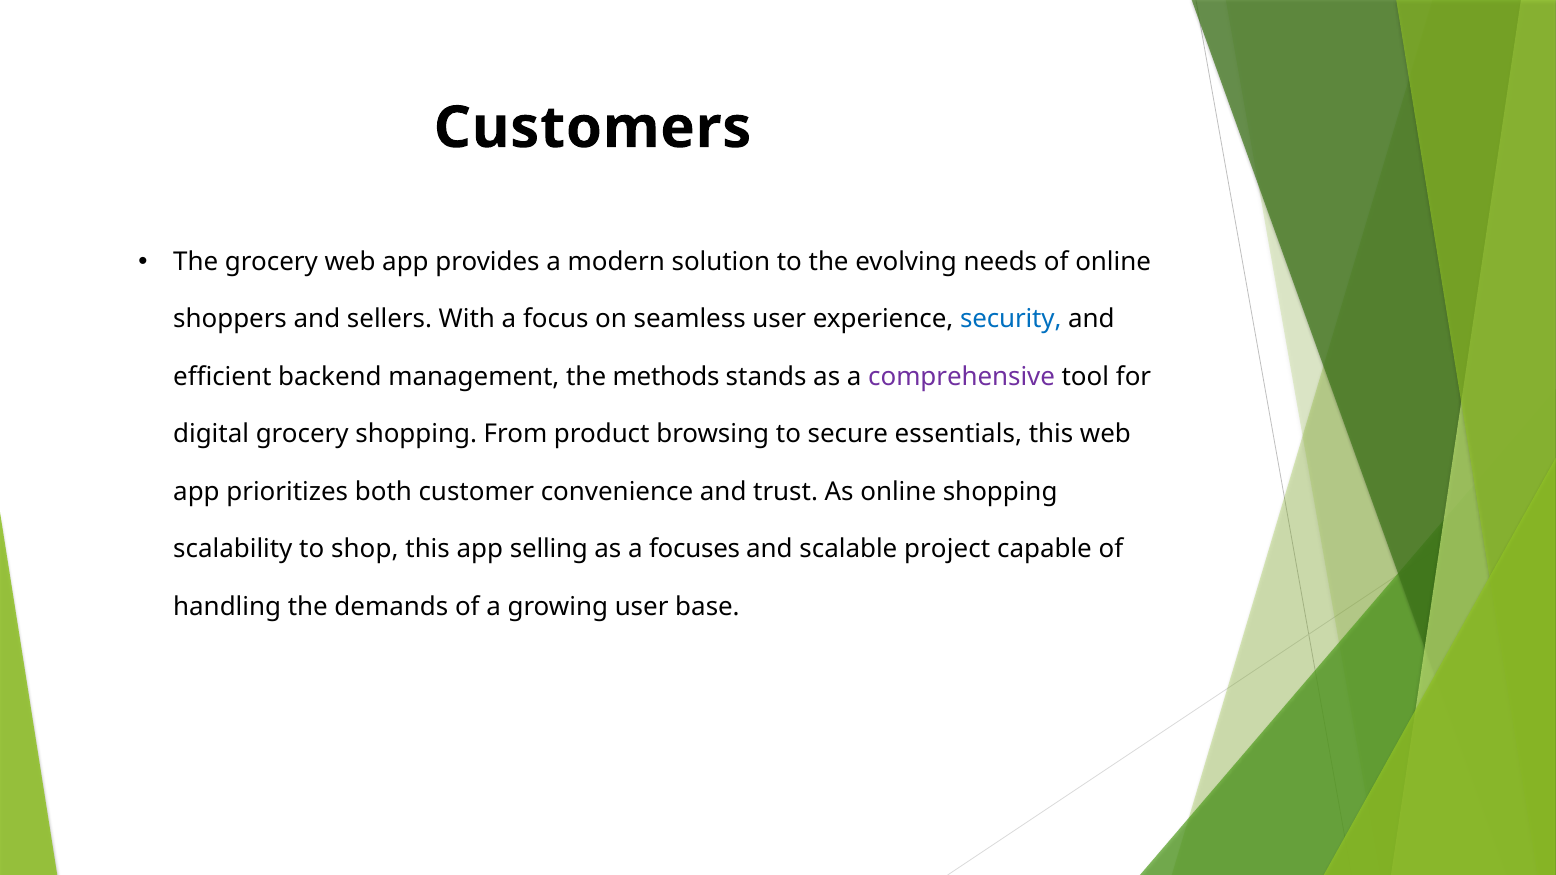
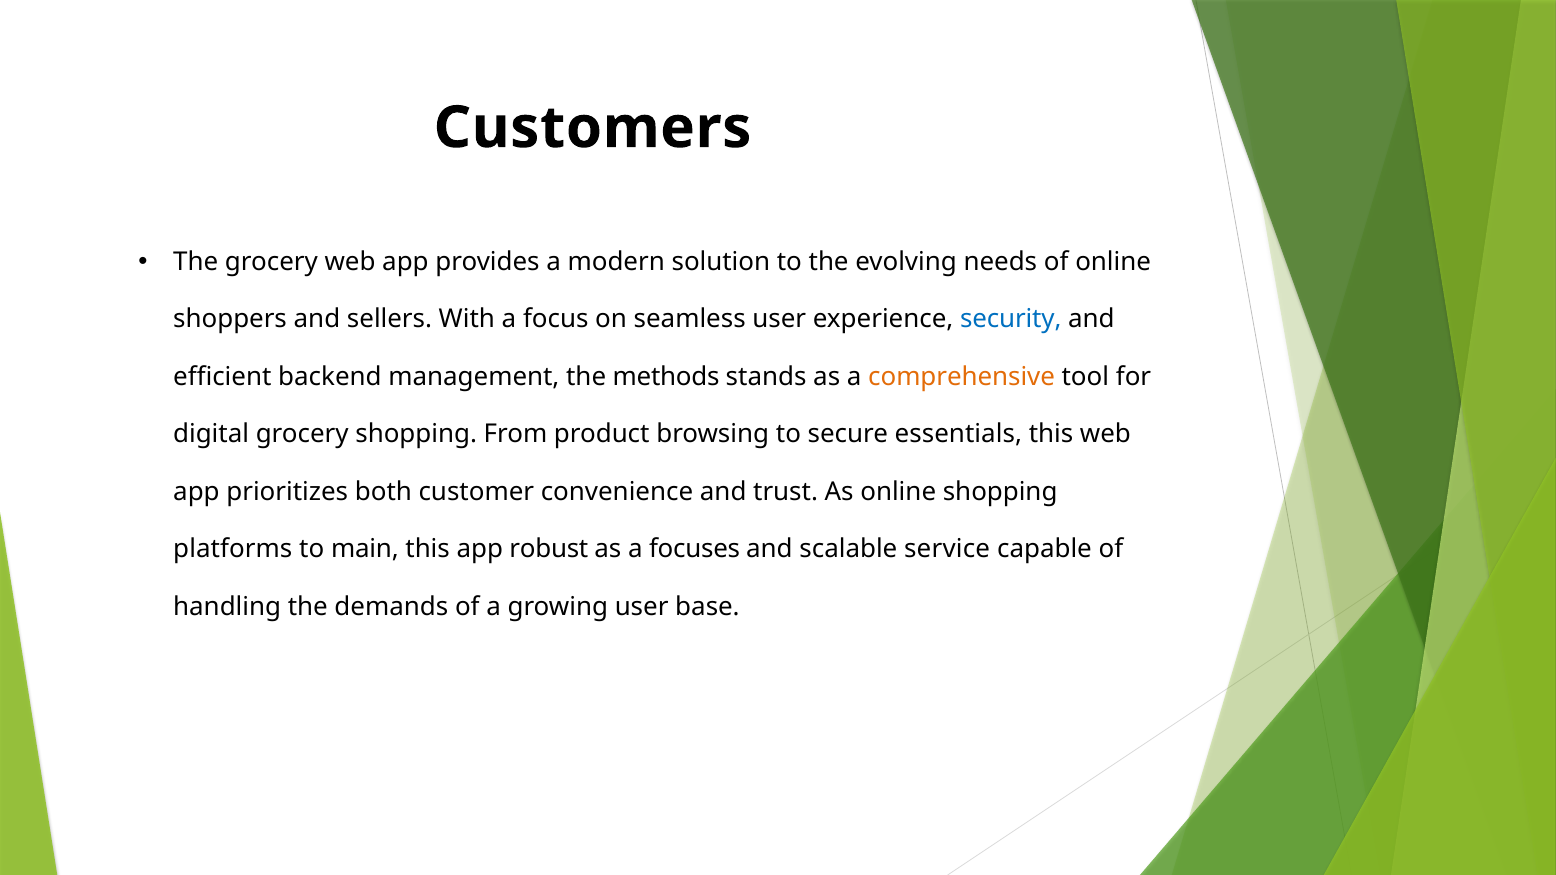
comprehensive colour: purple -> orange
scalability: scalability -> platforms
shop: shop -> main
selling: selling -> robust
project: project -> service
